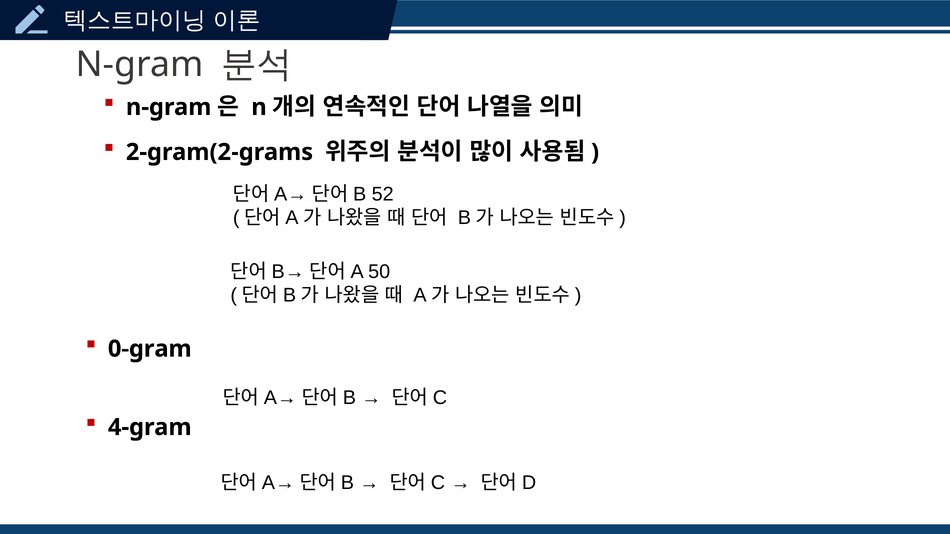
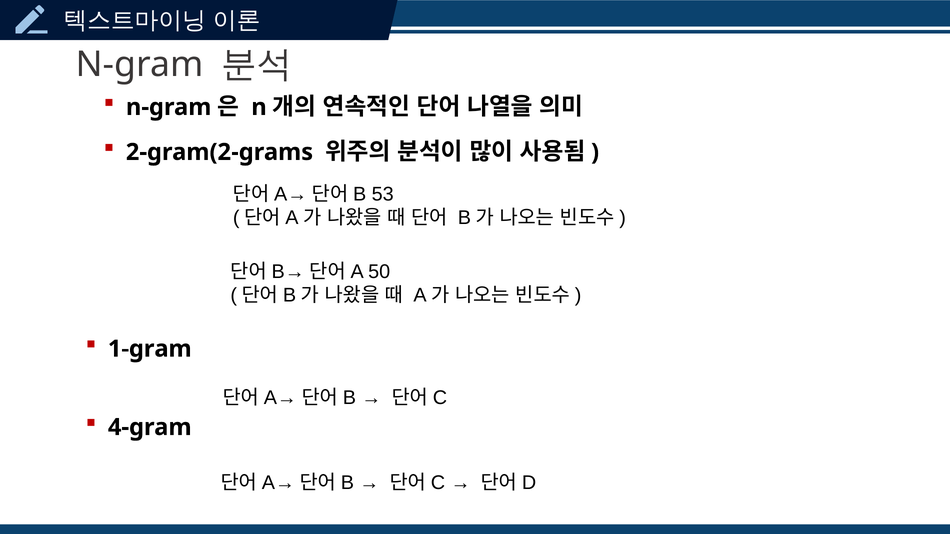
52: 52 -> 53
0-gram: 0-gram -> 1-gram
